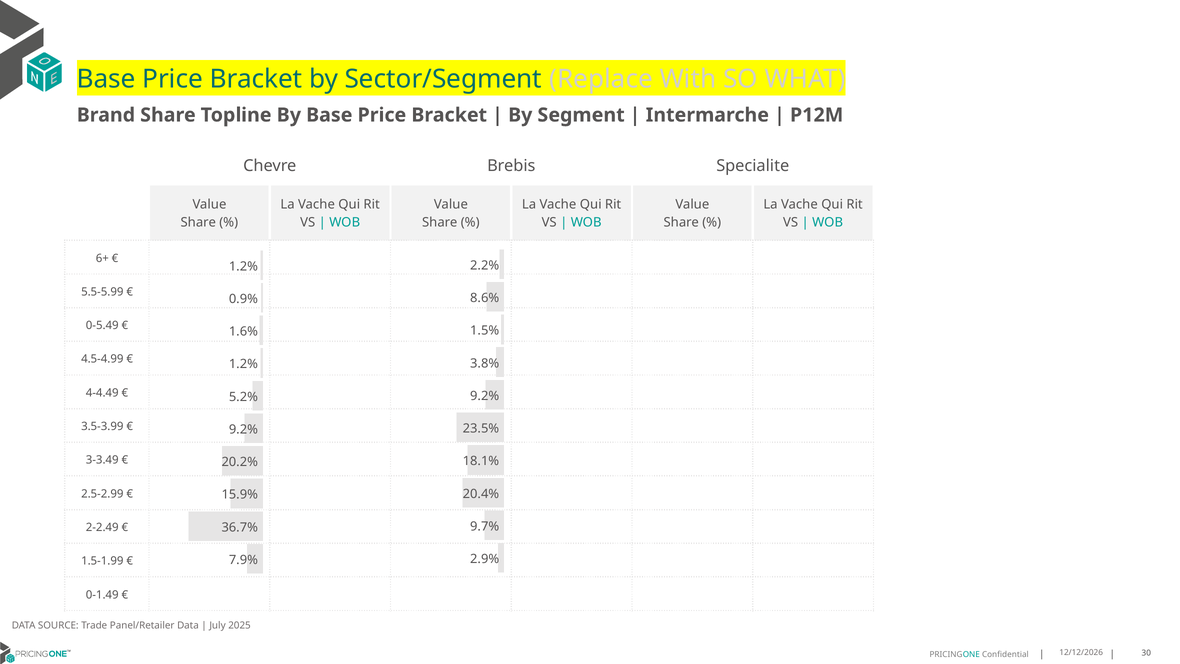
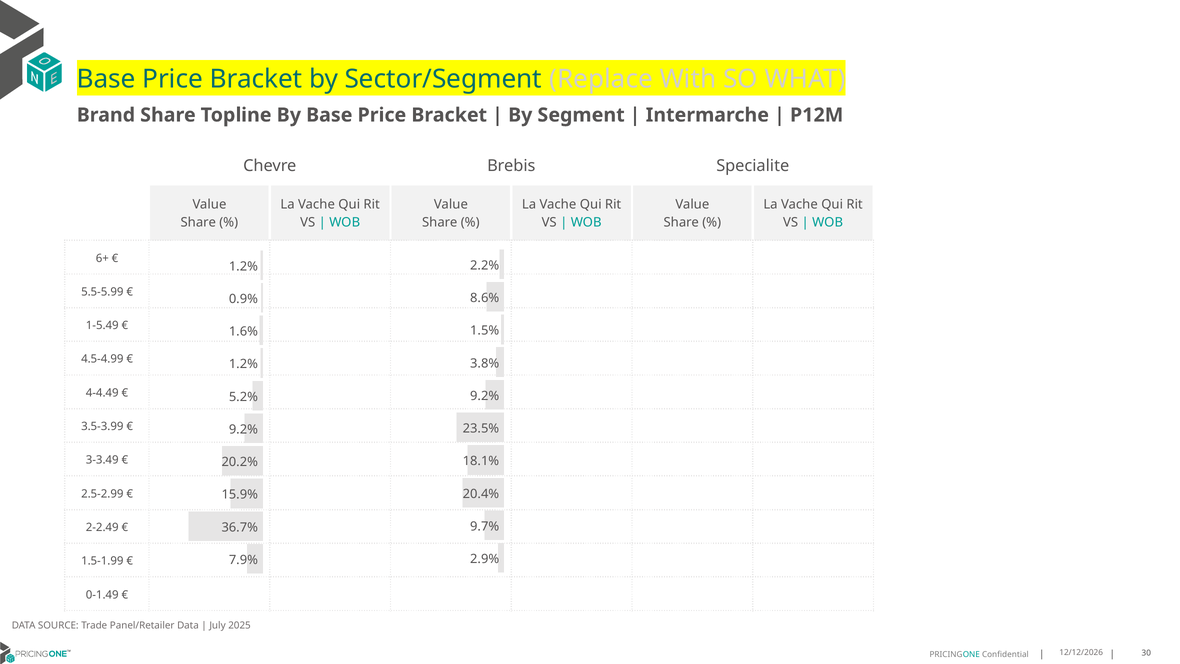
0-5.49: 0-5.49 -> 1-5.49
